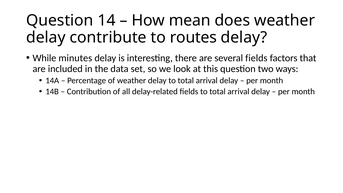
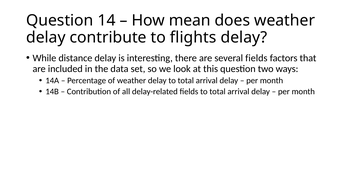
routes: routes -> flights
minutes: minutes -> distance
